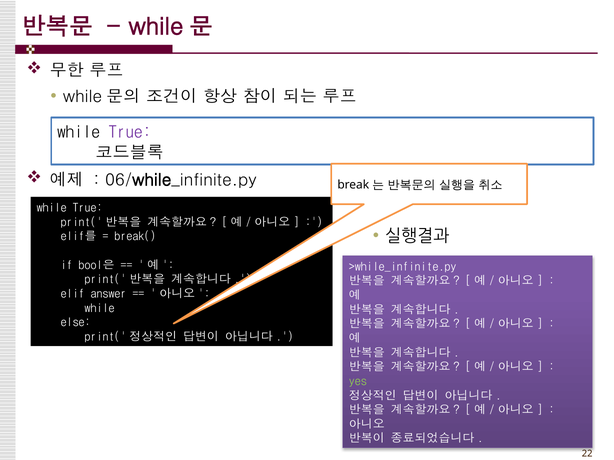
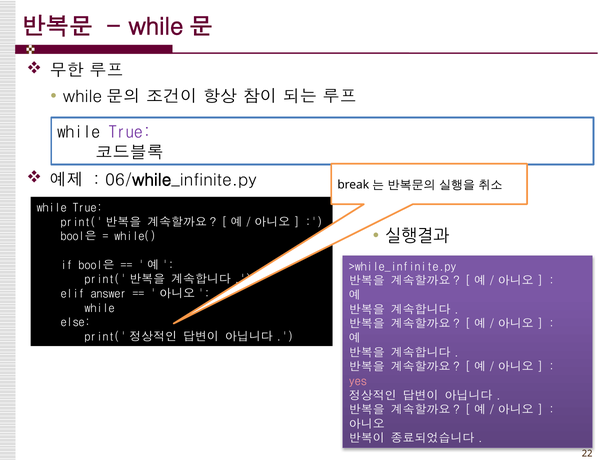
elif를 at (79, 237): elif를 -> bool은
break(: break( -> while(
yes colour: light green -> pink
